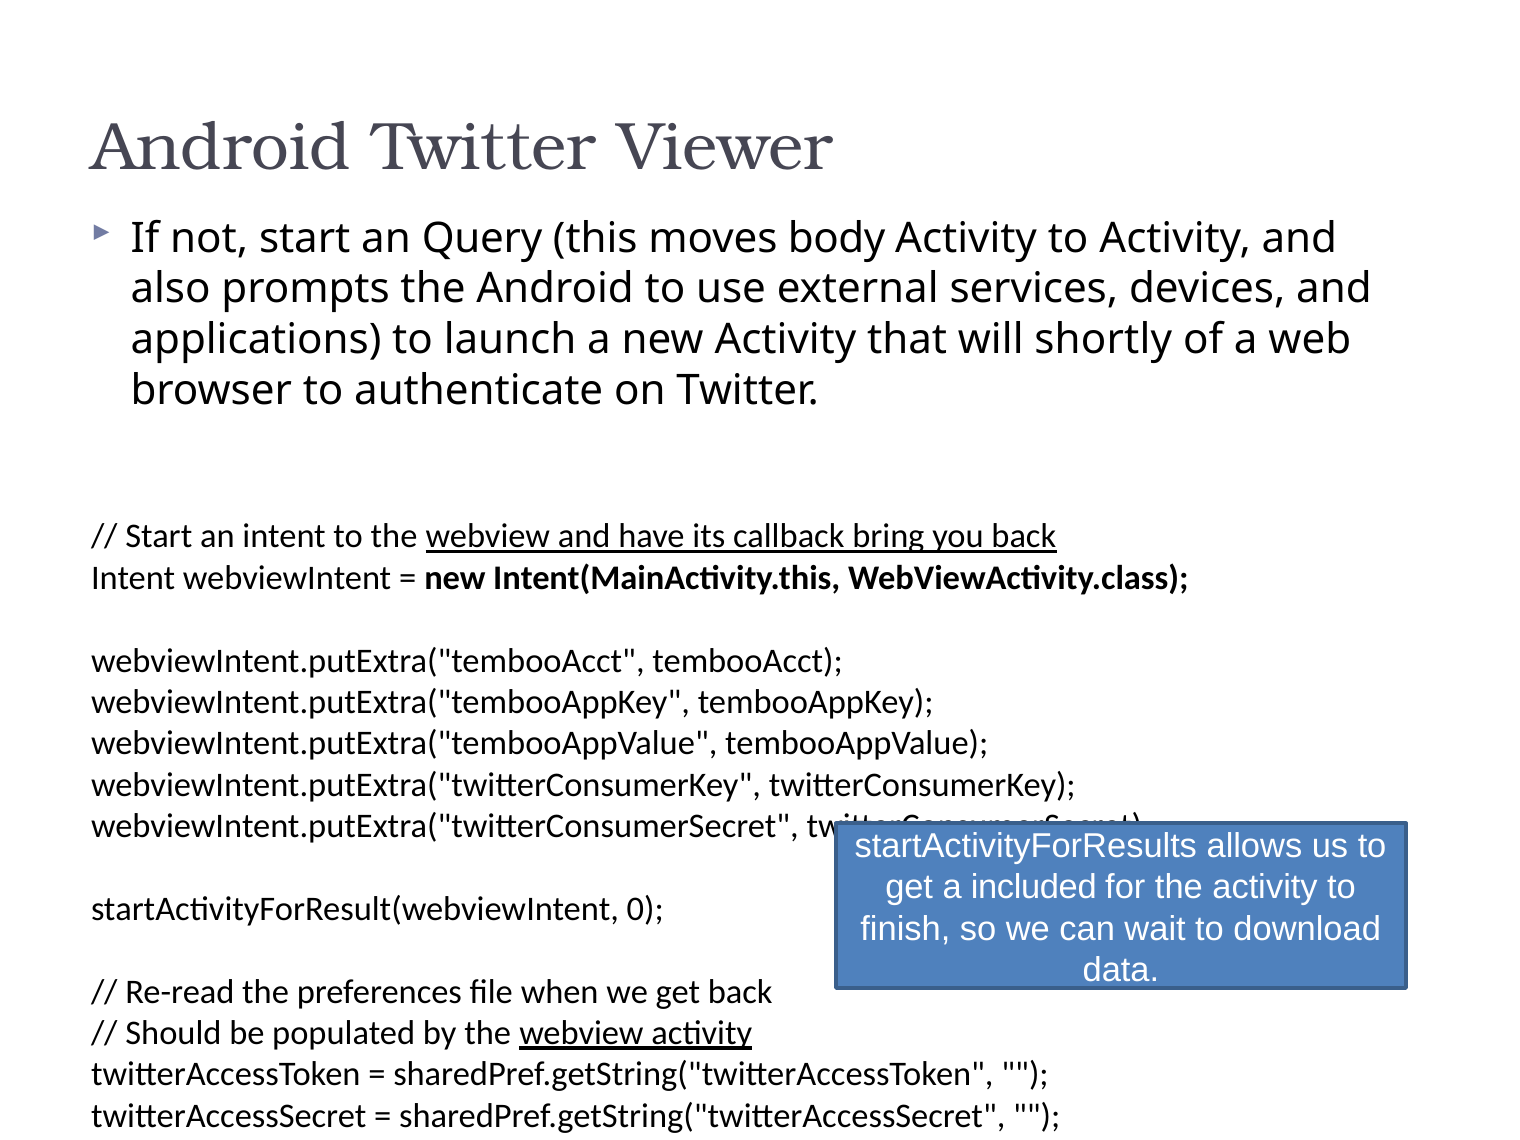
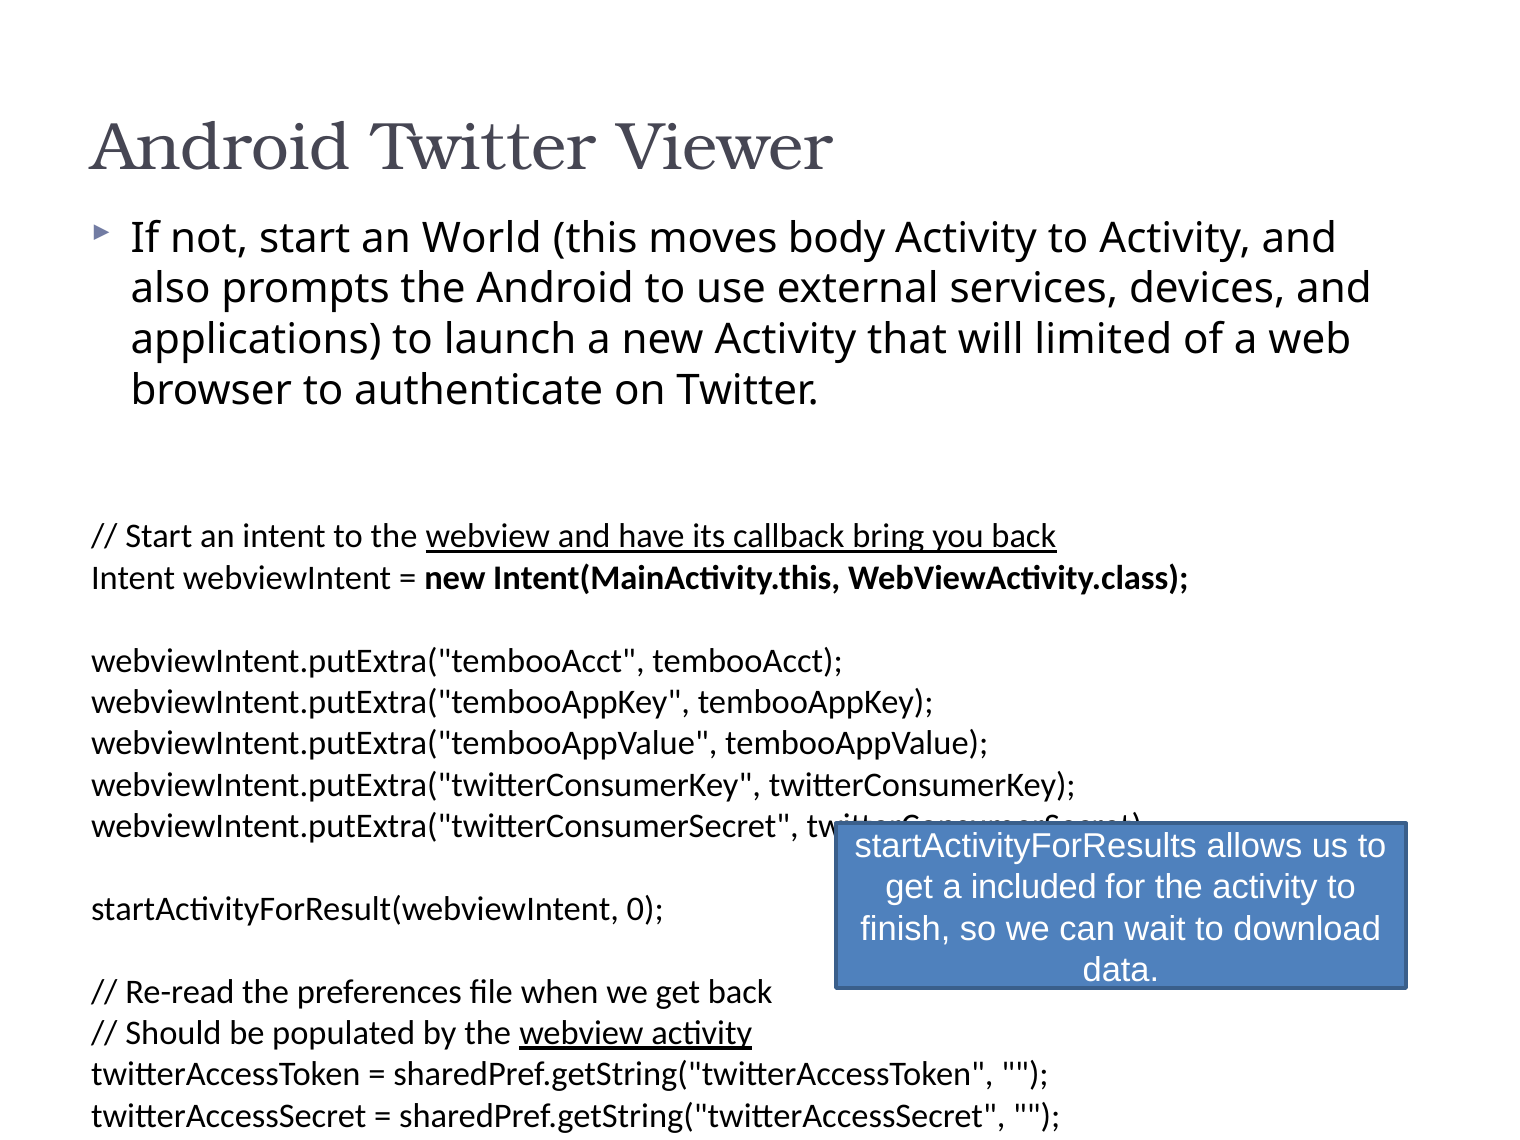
Query: Query -> World
shortly: shortly -> limited
